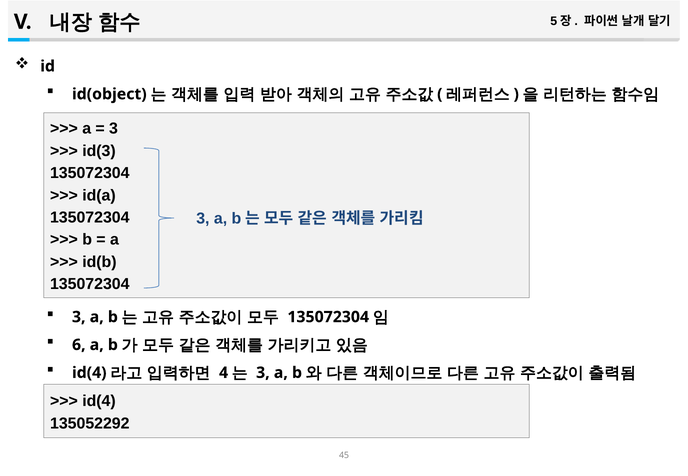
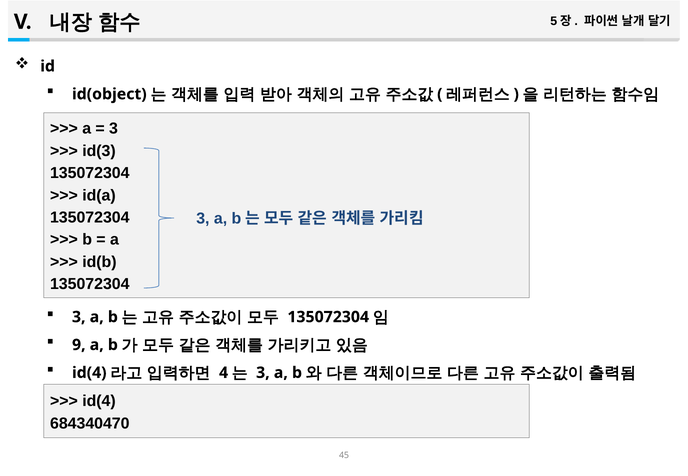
6: 6 -> 9
135052292: 135052292 -> 684340470
